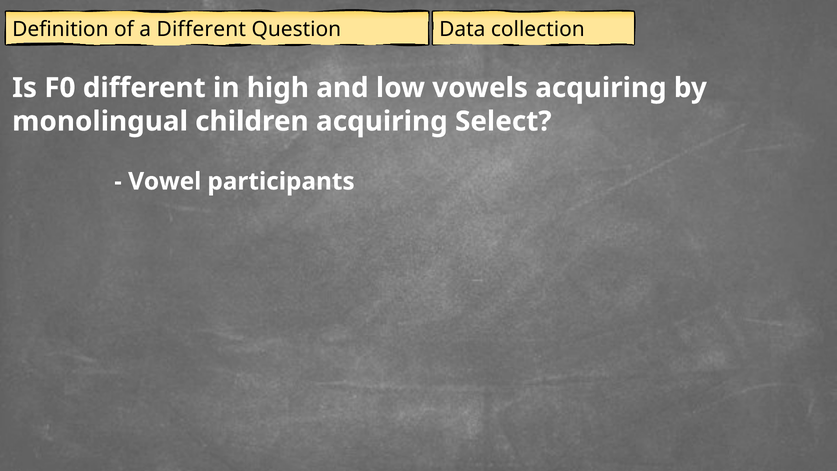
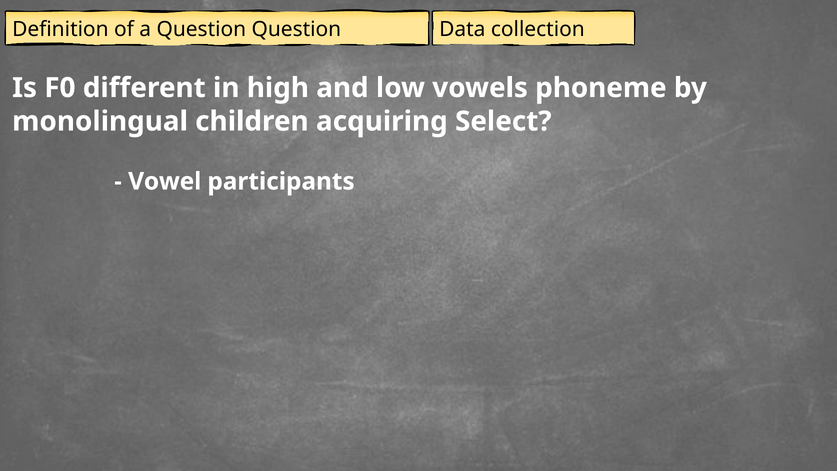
a Different: Different -> Question
vowels acquiring: acquiring -> phoneme
